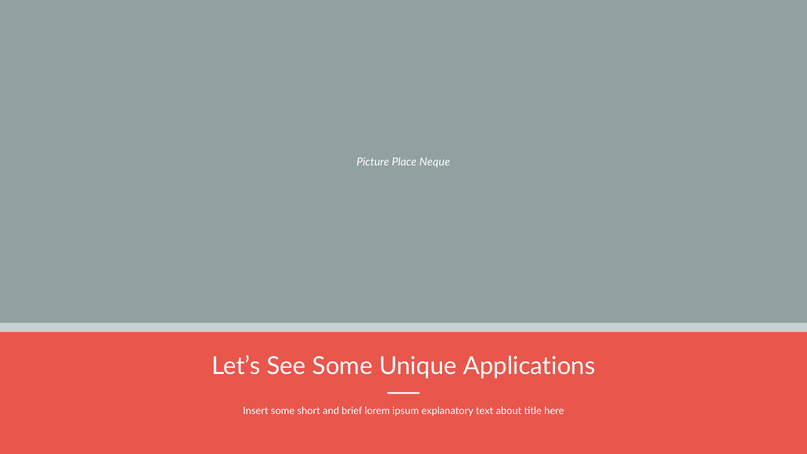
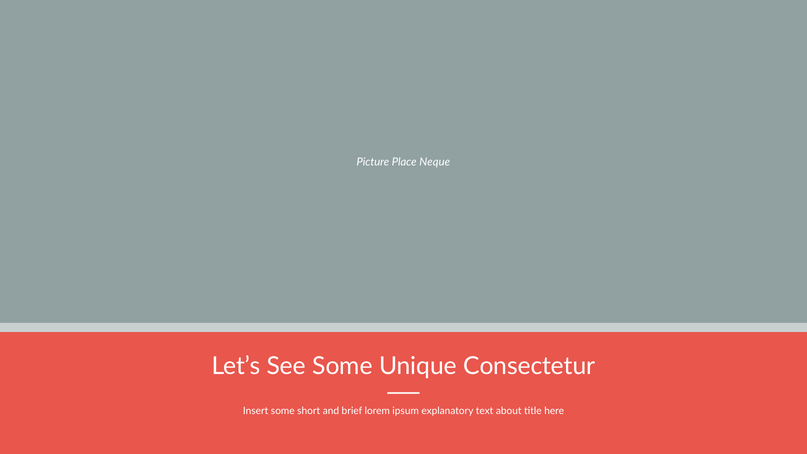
Applications: Applications -> Consectetur
